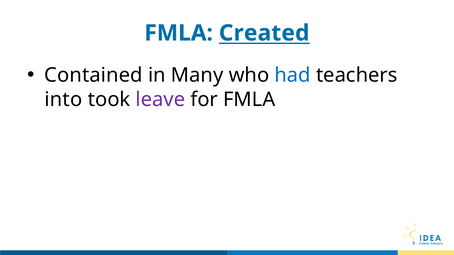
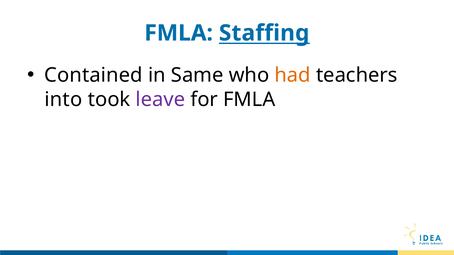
Created: Created -> Staffing
Many: Many -> Same
had colour: blue -> orange
